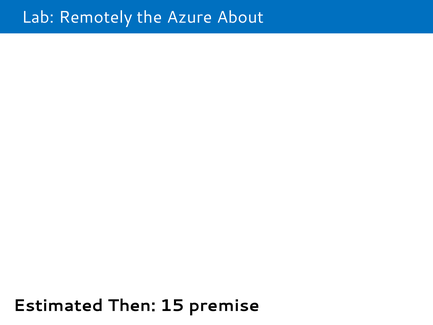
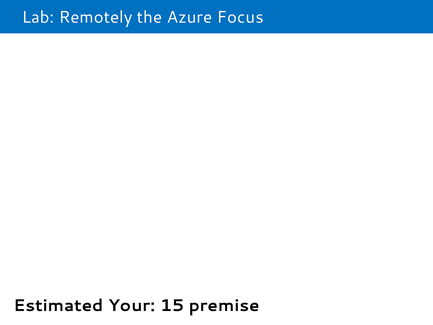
About: About -> Focus
Then: Then -> Your
